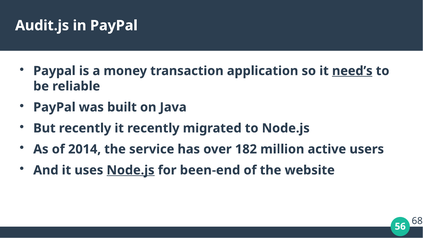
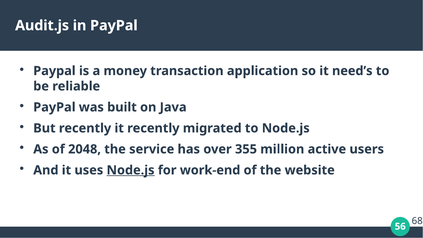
need’s underline: present -> none
2014: 2014 -> 2048
182: 182 -> 355
been-end: been-end -> work-end
